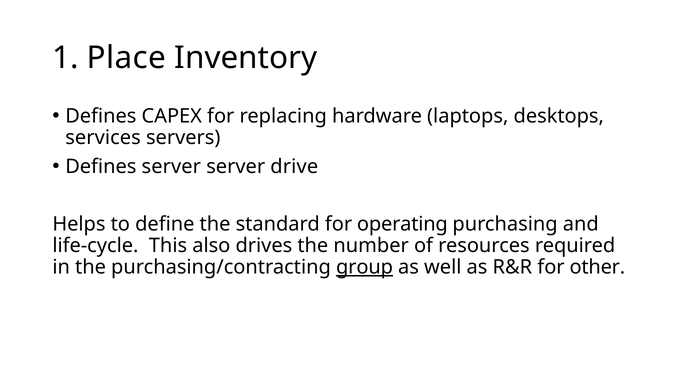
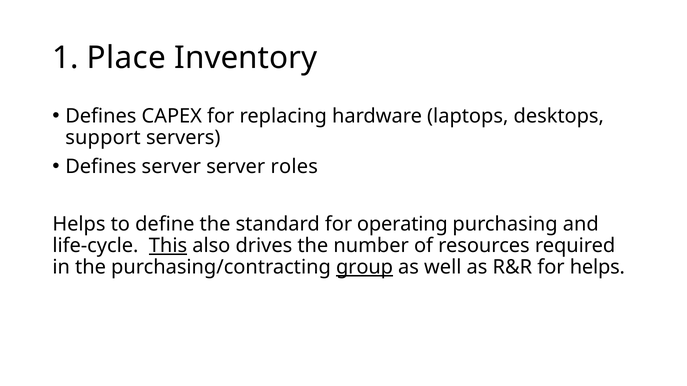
services: services -> support
drive: drive -> roles
This underline: none -> present
for other: other -> helps
